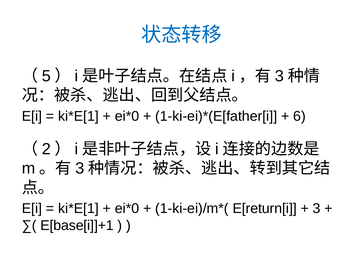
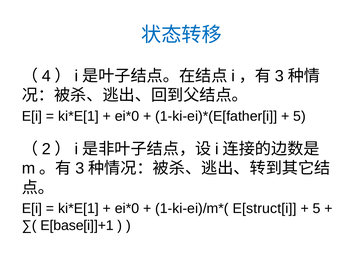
5: 5 -> 4
6 at (299, 116): 6 -> 5
E[return[i: E[return[i -> E[struct[i
3 at (317, 209): 3 -> 5
